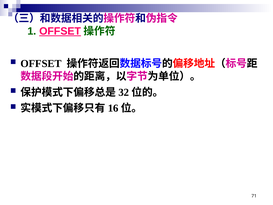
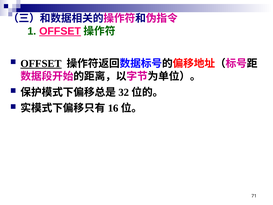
OFFSET at (41, 64) underline: none -> present
